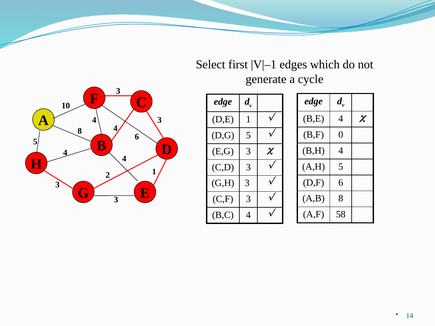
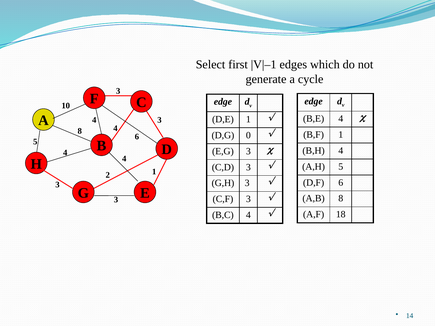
B,F 0: 0 -> 1
D,G 5: 5 -> 0
58: 58 -> 18
